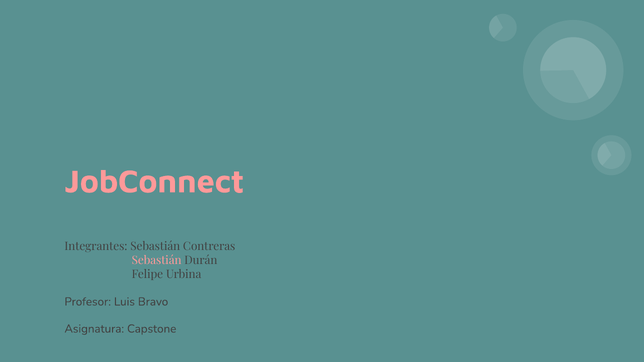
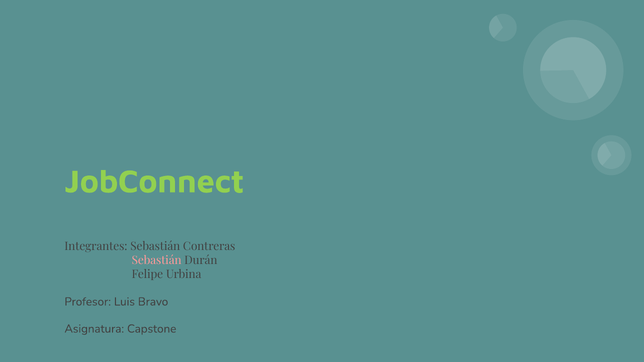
JobConnect colour: pink -> light green
